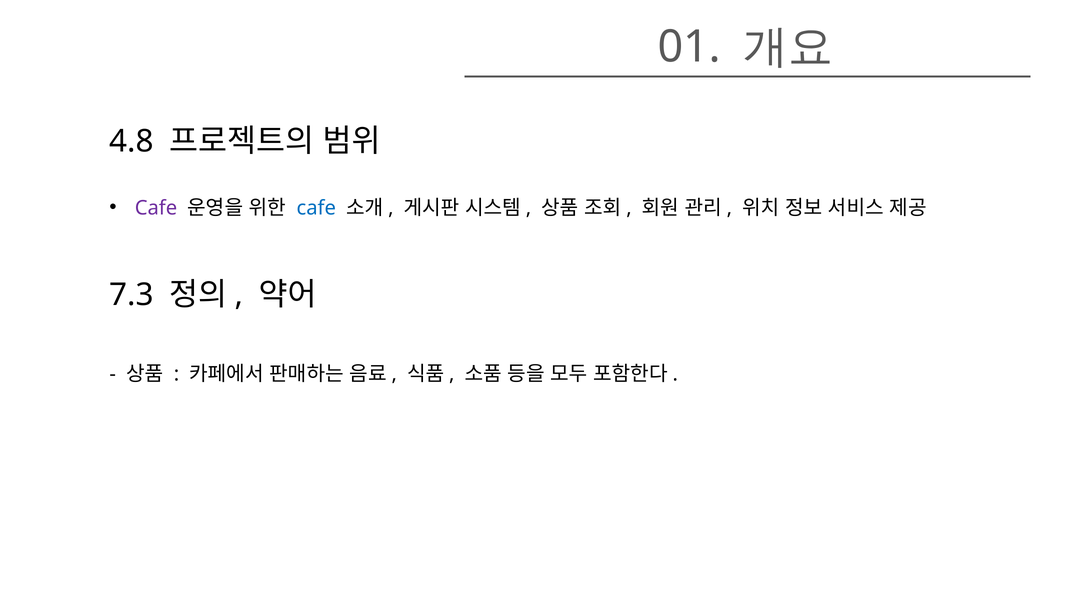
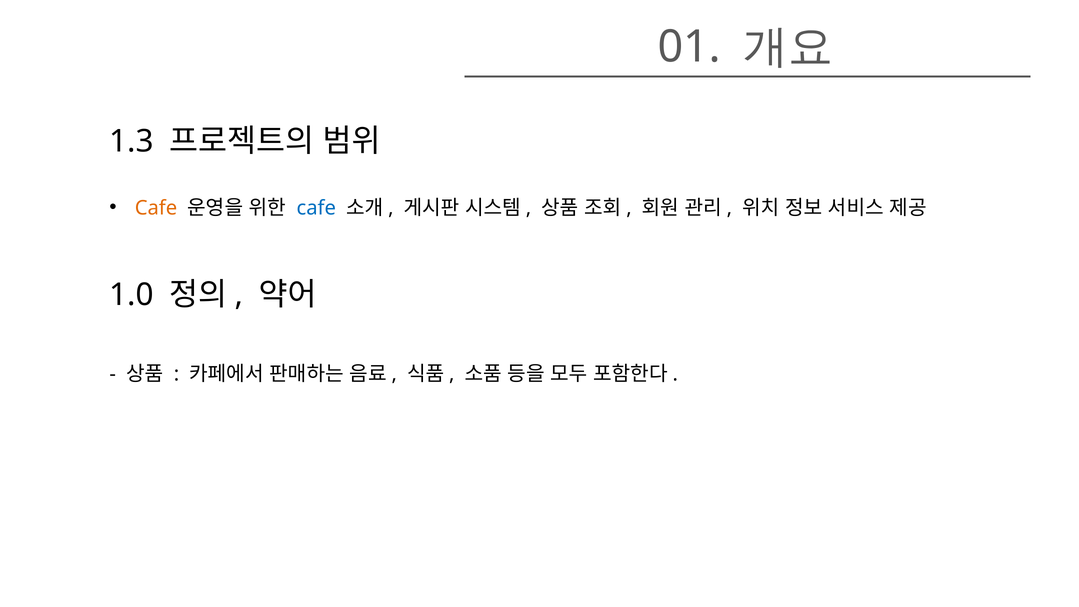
4.8: 4.8 -> 1.3
Cafe at (156, 208) colour: purple -> orange
7.3: 7.3 -> 1.0
